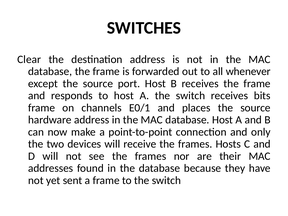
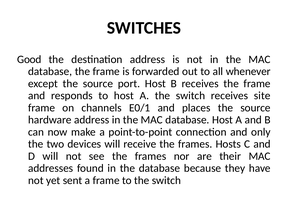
Clear: Clear -> Good
bits: bits -> site
